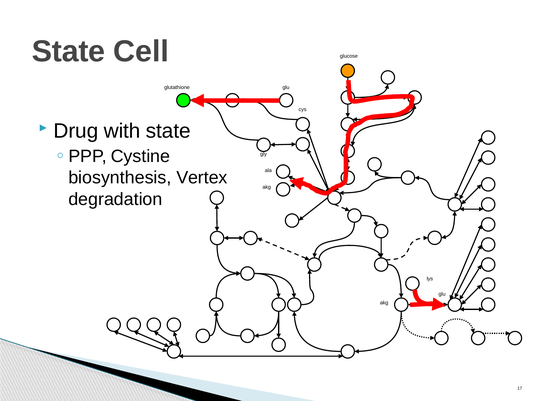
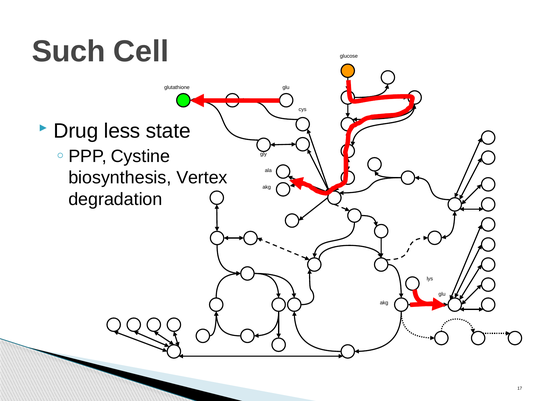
State at (69, 52): State -> Such
with: with -> less
